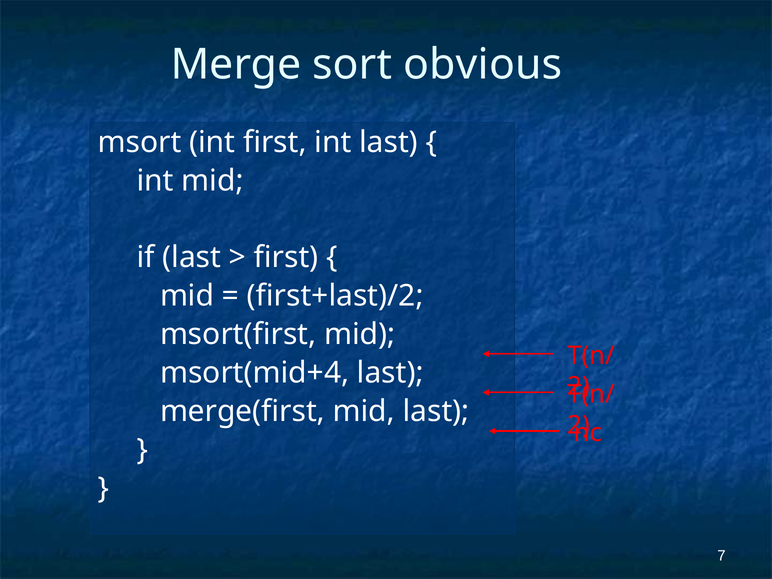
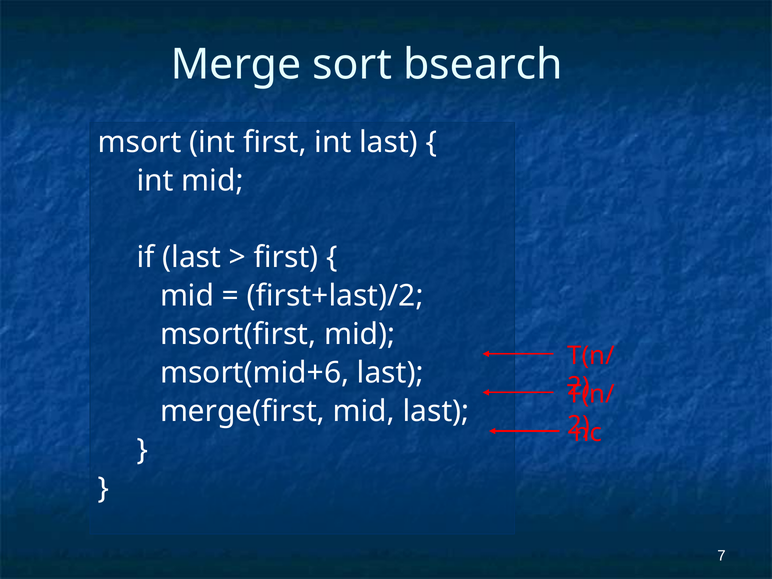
obvious: obvious -> bsearch
msort(mid+4: msort(mid+4 -> msort(mid+6
